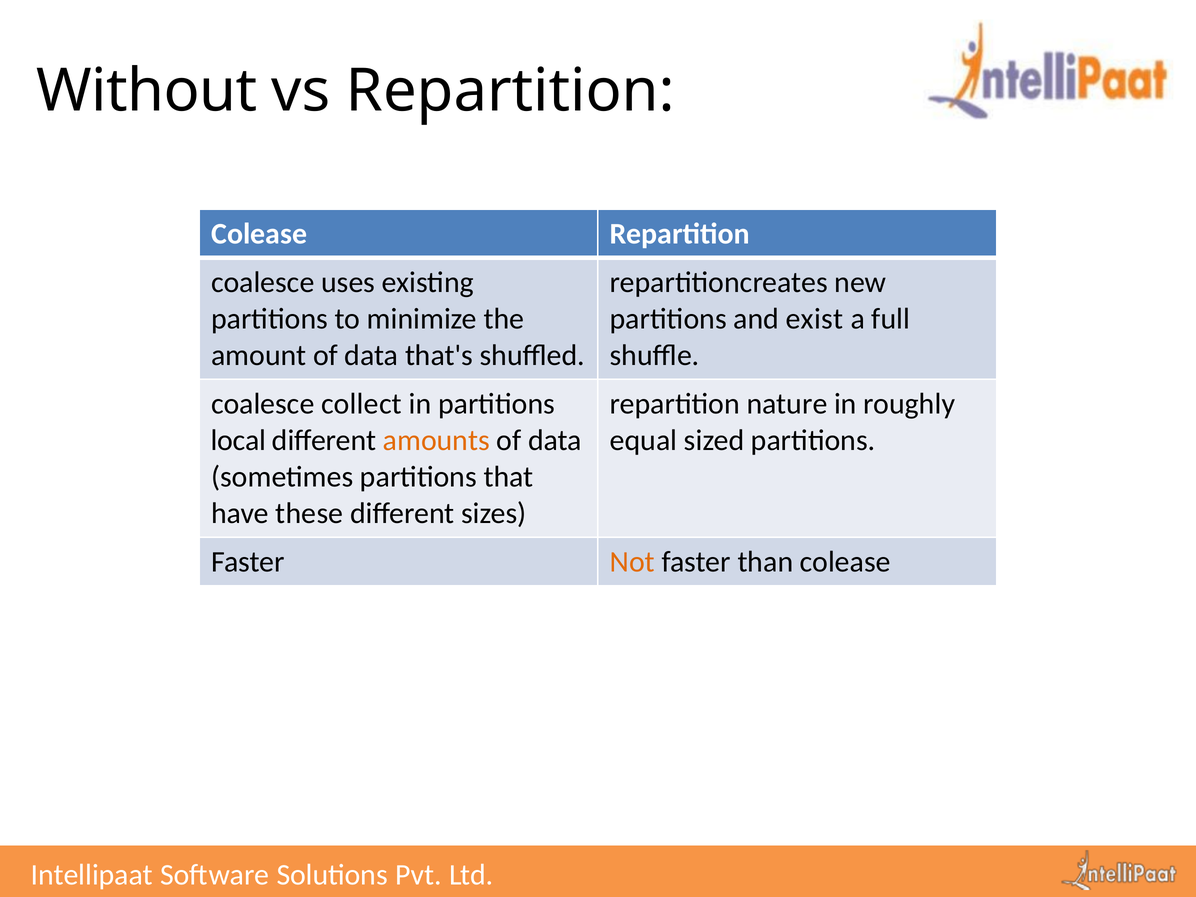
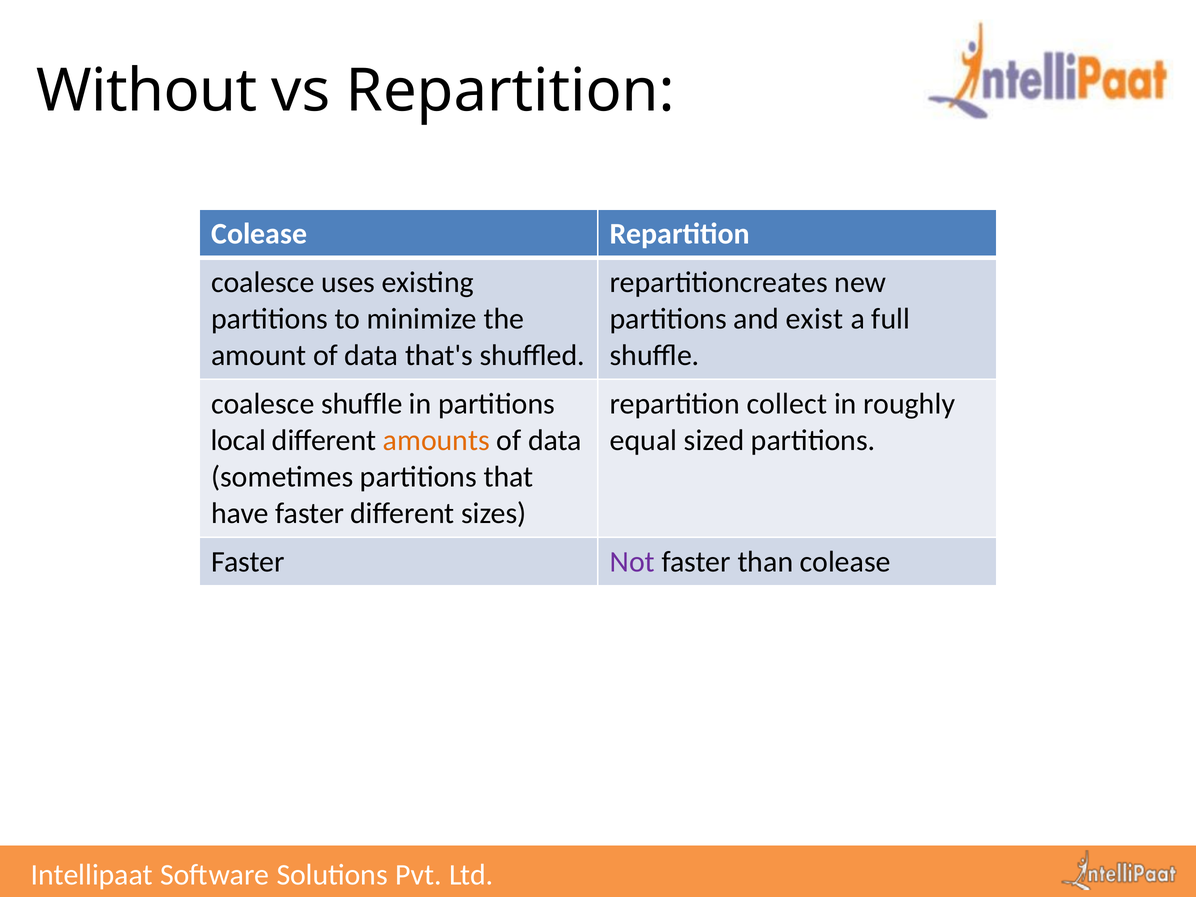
coalesce collect: collect -> shuffle
nature: nature -> collect
have these: these -> faster
Not colour: orange -> purple
